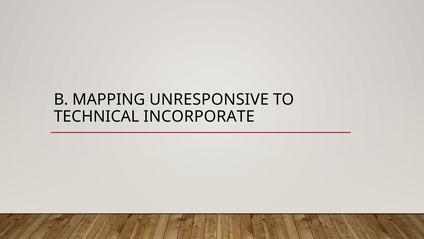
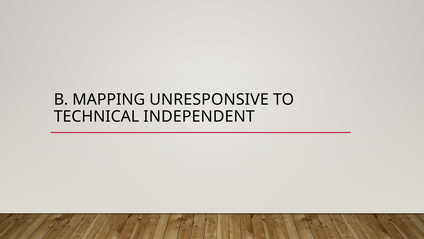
INCORPORATE: INCORPORATE -> INDEPENDENT
